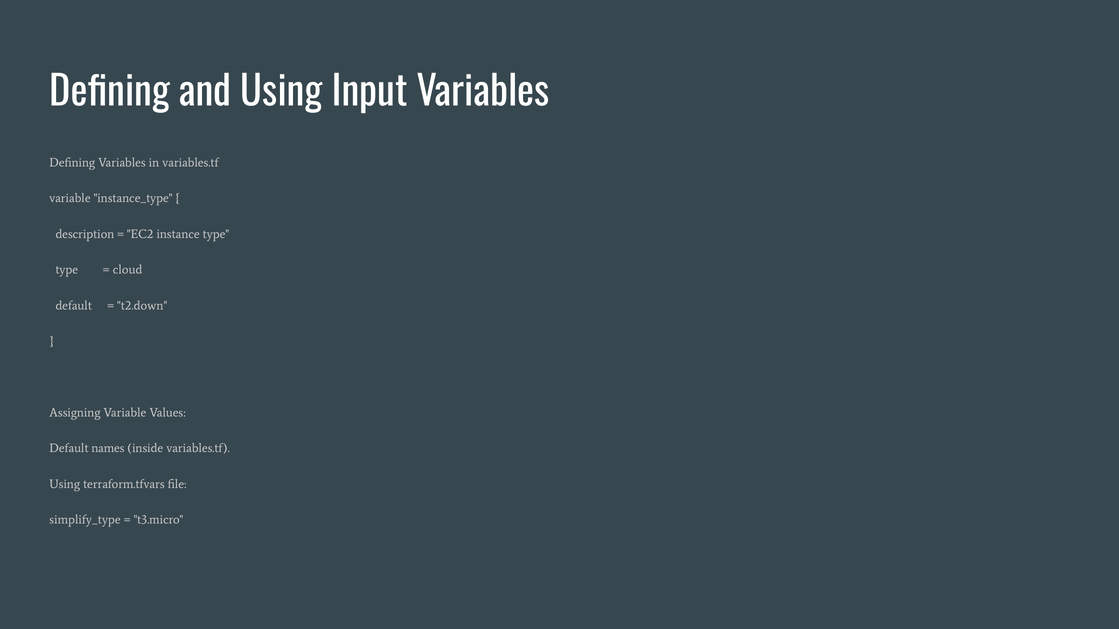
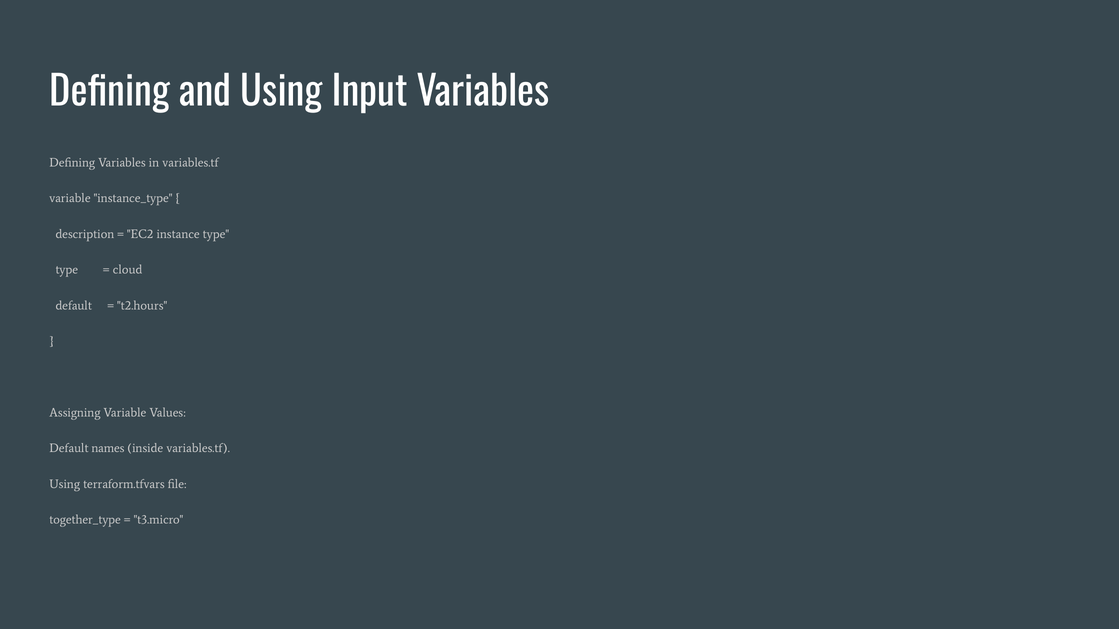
t2.down: t2.down -> t2.hours
simplify_type: simplify_type -> together_type
